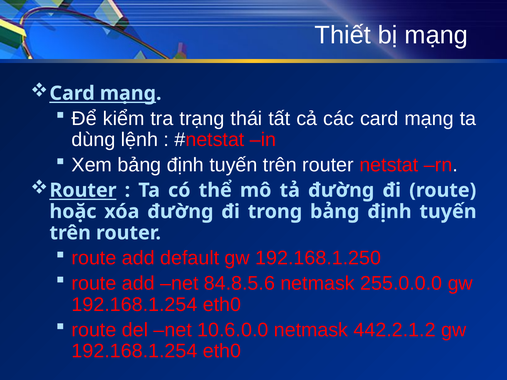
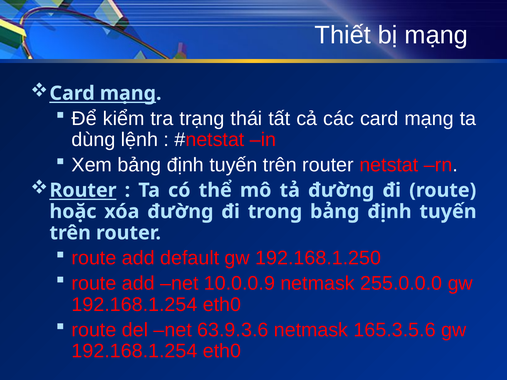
84.8.5.6: 84.8.5.6 -> 10.0.0.9
10.6.0.0: 10.6.0.0 -> 63.9.3.6
442.2.1.2: 442.2.1.2 -> 165.3.5.6
